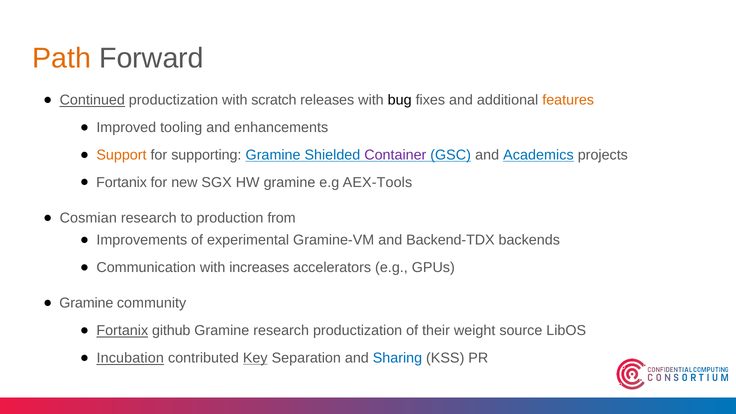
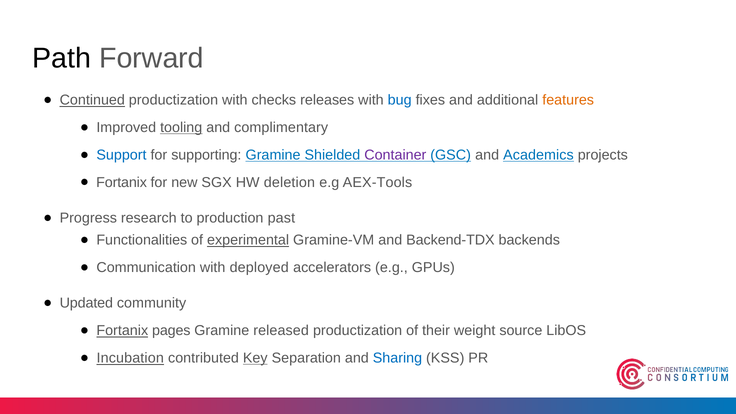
Path colour: orange -> black
scratch: scratch -> checks
bug colour: black -> blue
tooling underline: none -> present
enhancements: enhancements -> complimentary
Support colour: orange -> blue
HW gramine: gramine -> deletion
Cosmian: Cosmian -> Progress
from: from -> past
Improvements: Improvements -> Functionalities
experimental underline: none -> present
increases: increases -> deployed
Gramine at (86, 303): Gramine -> Updated
github: github -> pages
Gramine research: research -> released
